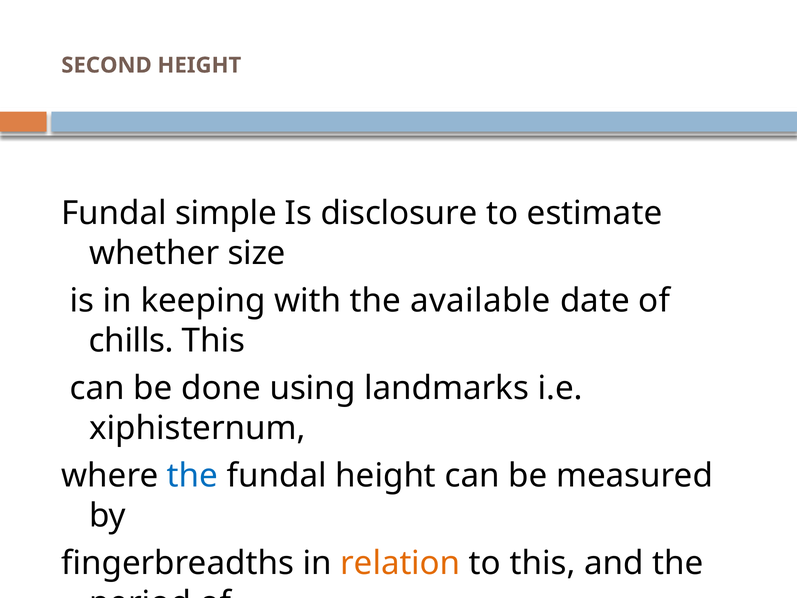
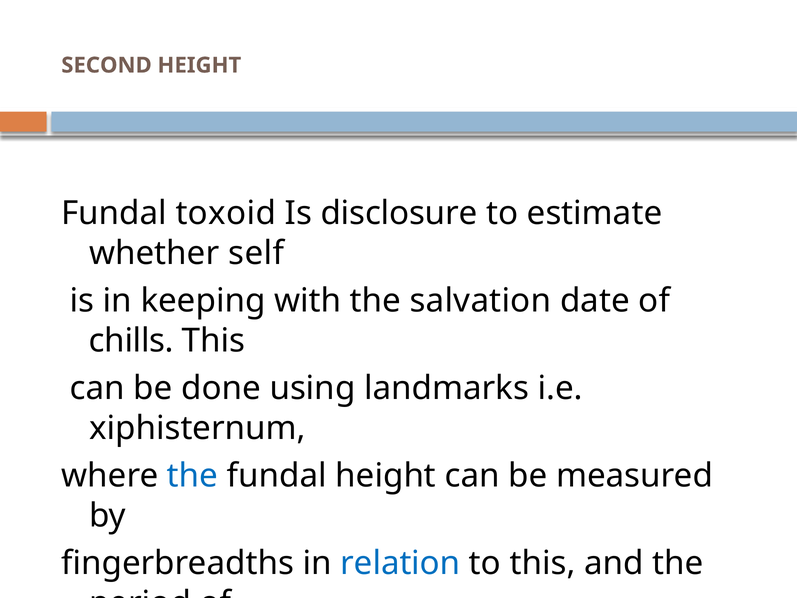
simple: simple -> toxoid
size: size -> self
available: available -> salvation
relation colour: orange -> blue
